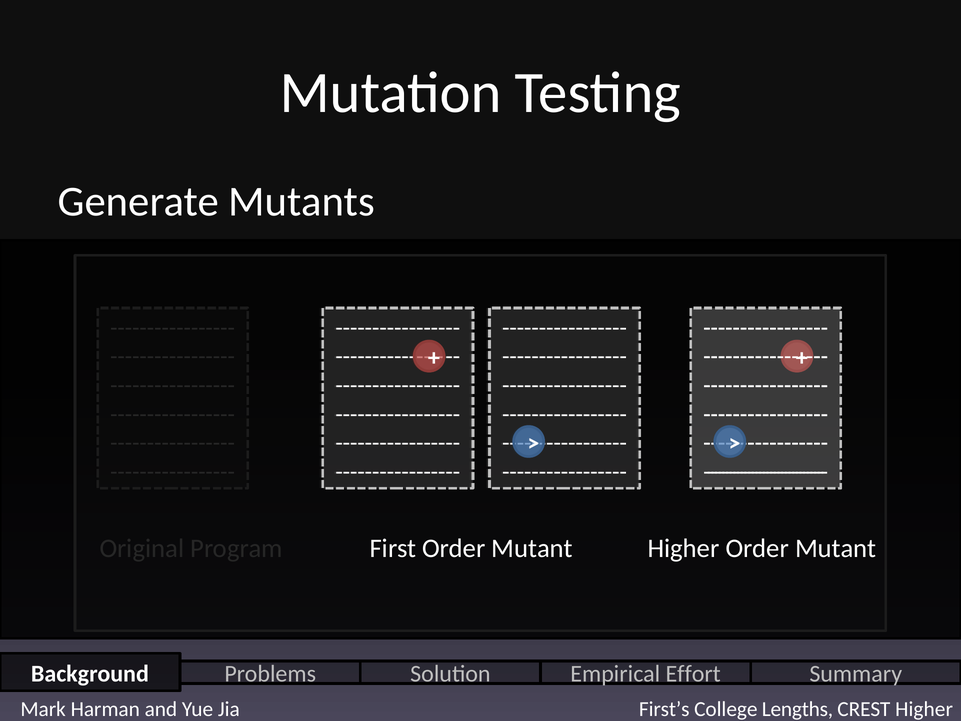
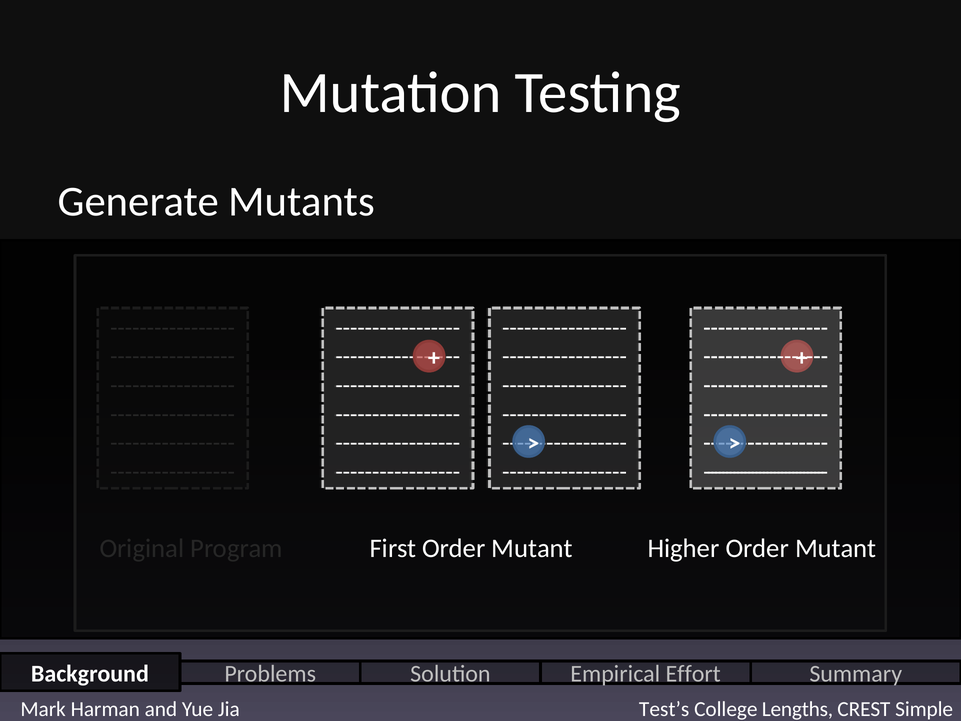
First’s: First’s -> Test’s
CREST Higher: Higher -> Simple
